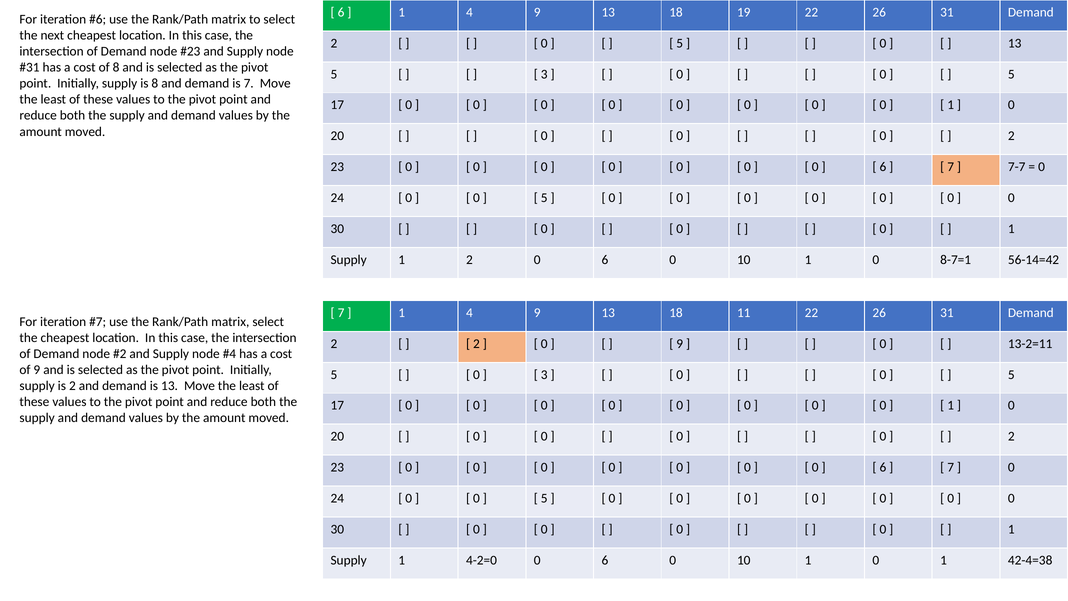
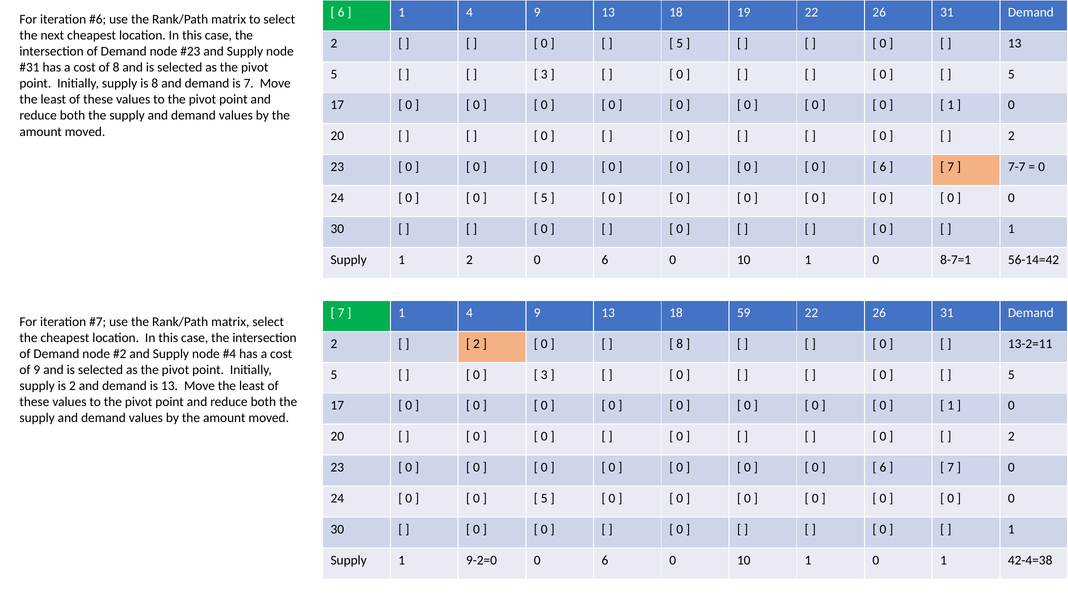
11: 11 -> 59
9 at (680, 344): 9 -> 8
4-2=0: 4-2=0 -> 9-2=0
